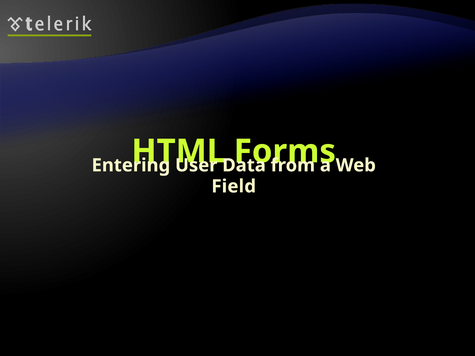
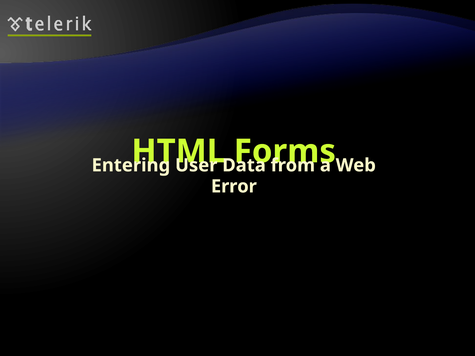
Field: Field -> Error
